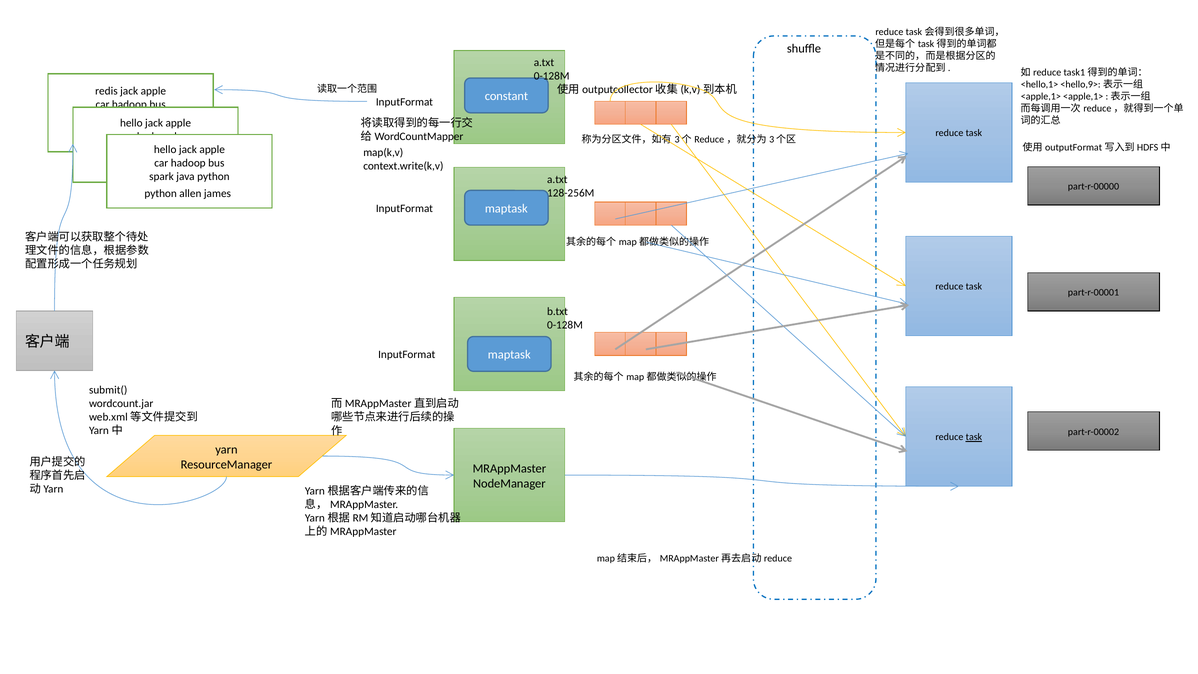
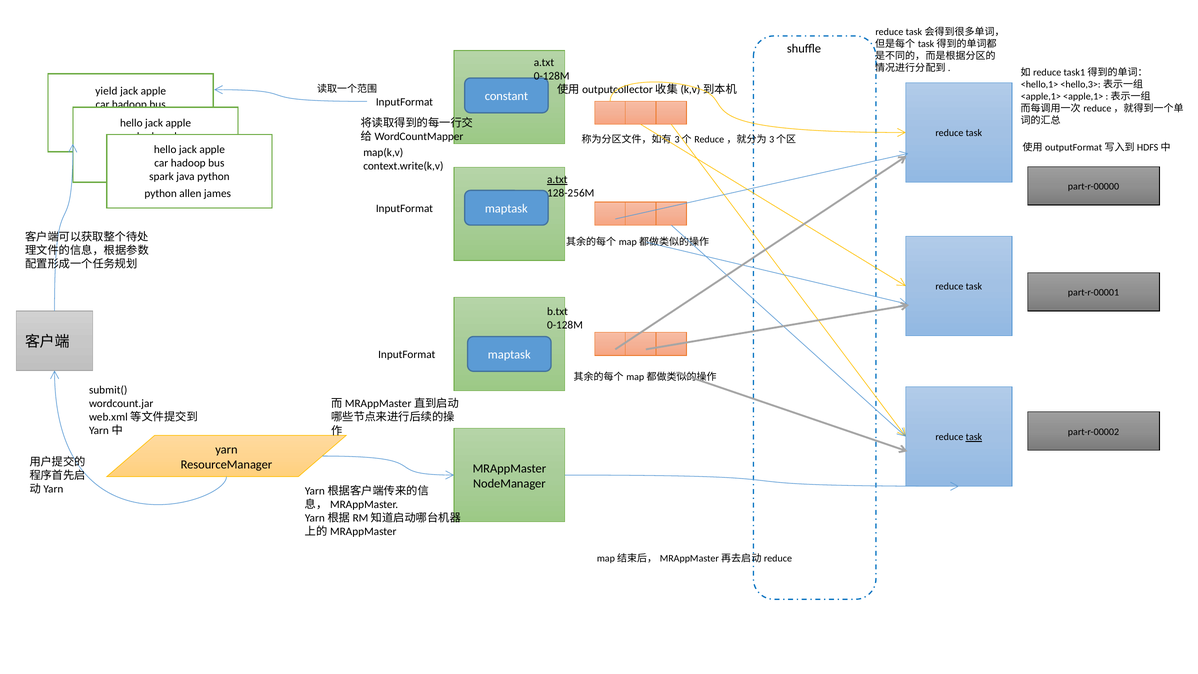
<hello,9>: <hello,9> -> <hello,3>
redis: redis -> yield
a.txt at (557, 180) underline: none -> present
